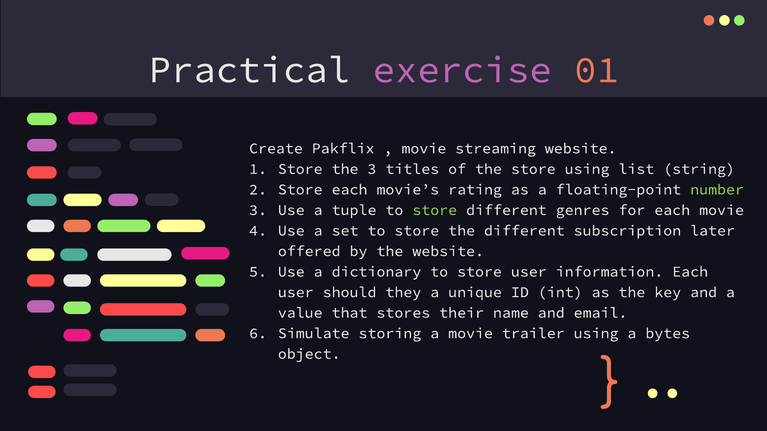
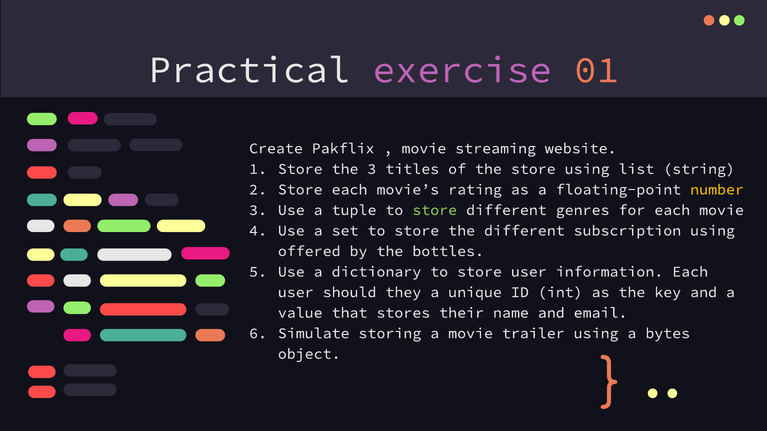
number colour: light green -> yellow
subscription later: later -> using
the website: website -> bottles
